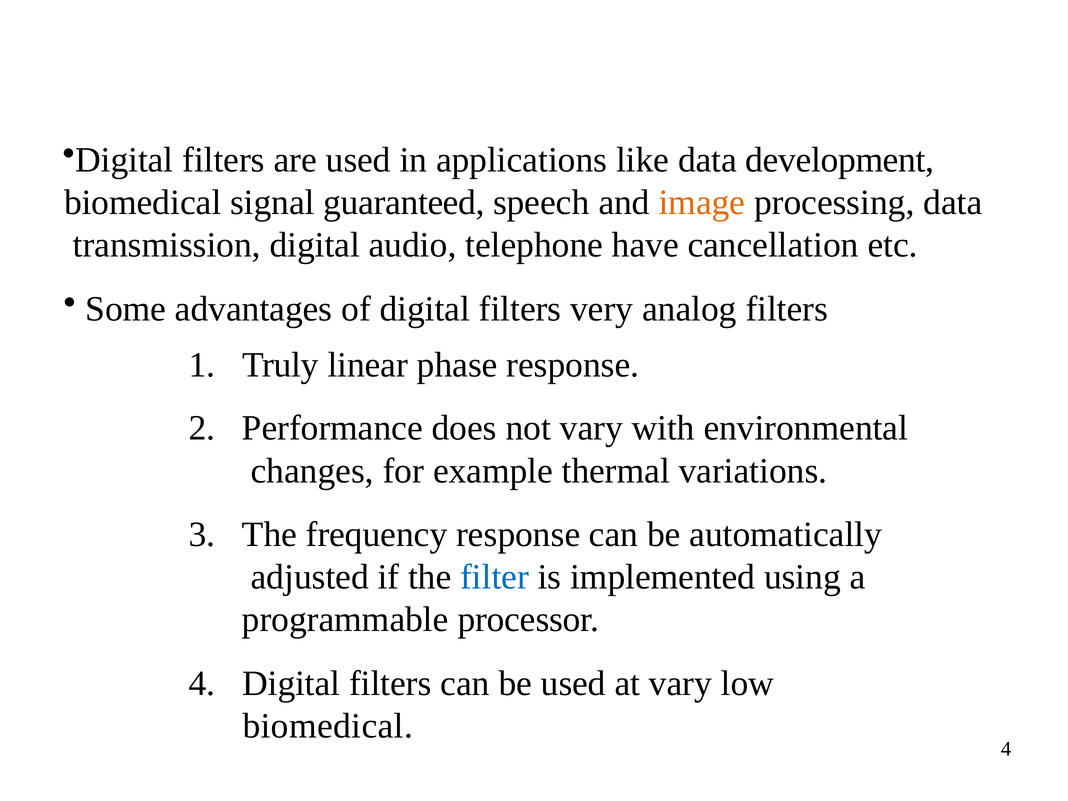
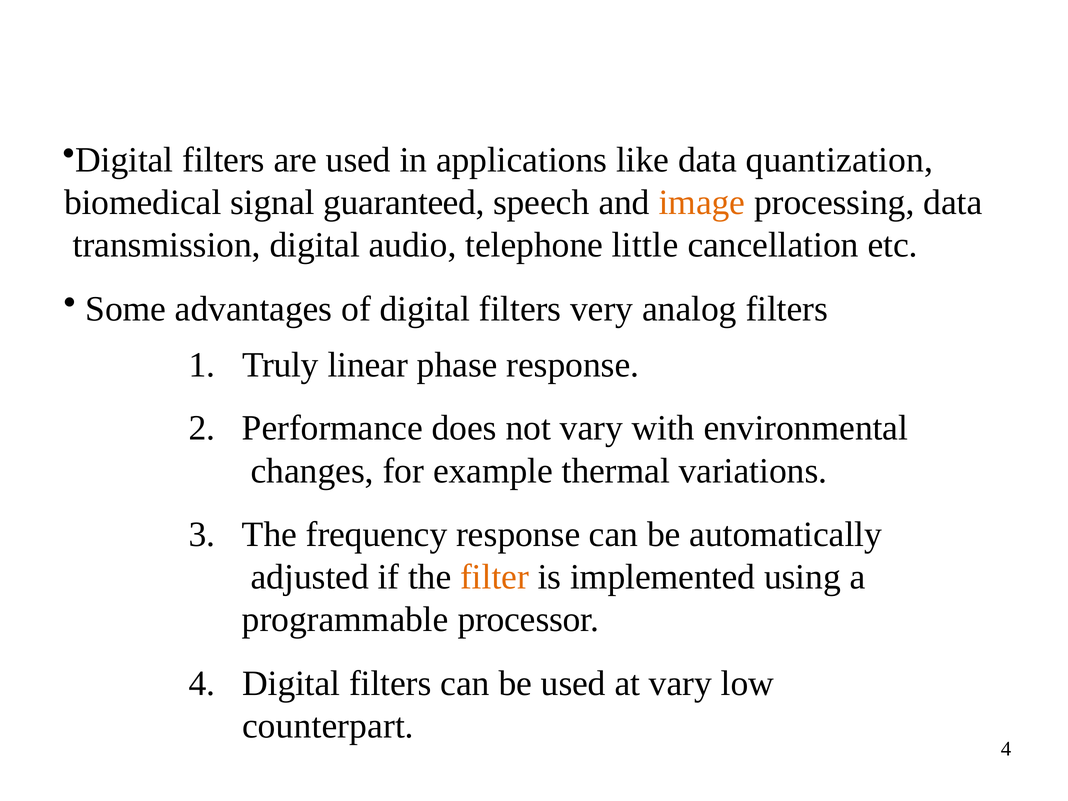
development: development -> quantization
have: have -> little
filter colour: blue -> orange
biomedical at (328, 726): biomedical -> counterpart
